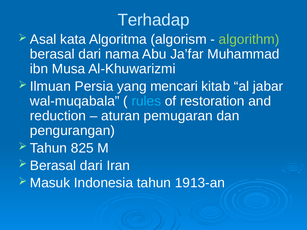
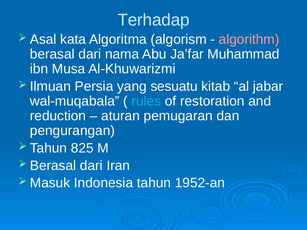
algorithm colour: light green -> pink
mencari: mencari -> sesuatu
1913-an: 1913-an -> 1952-an
